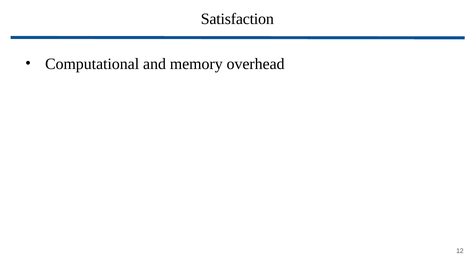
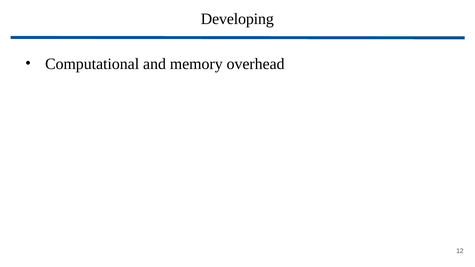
Satisfaction: Satisfaction -> Developing
